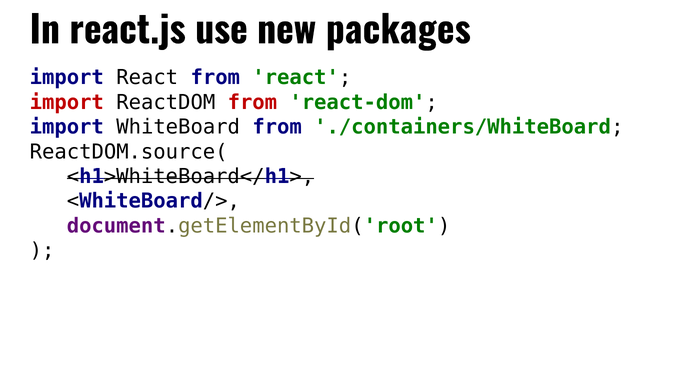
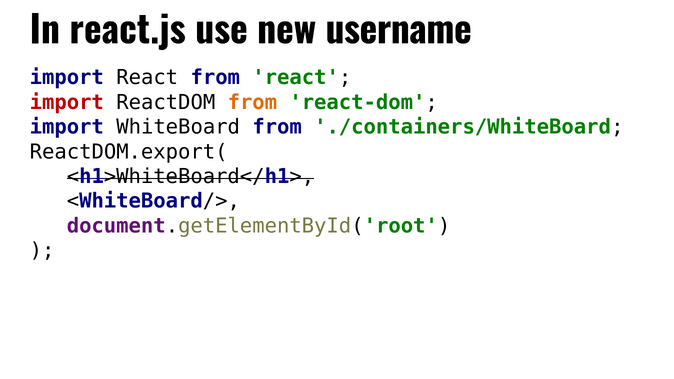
packages: packages -> username
from at (252, 102) colour: red -> orange
ReactDOM.source(: ReactDOM.source( -> ReactDOM.export(
